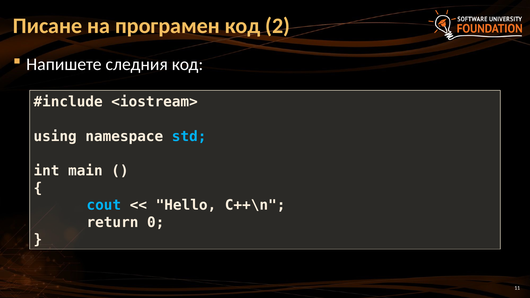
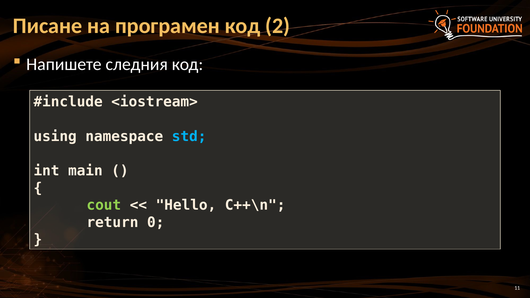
cout colour: light blue -> light green
